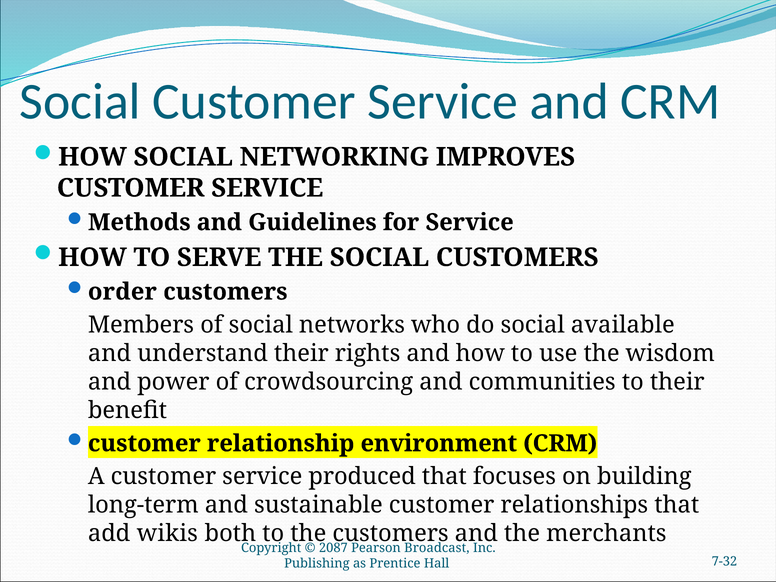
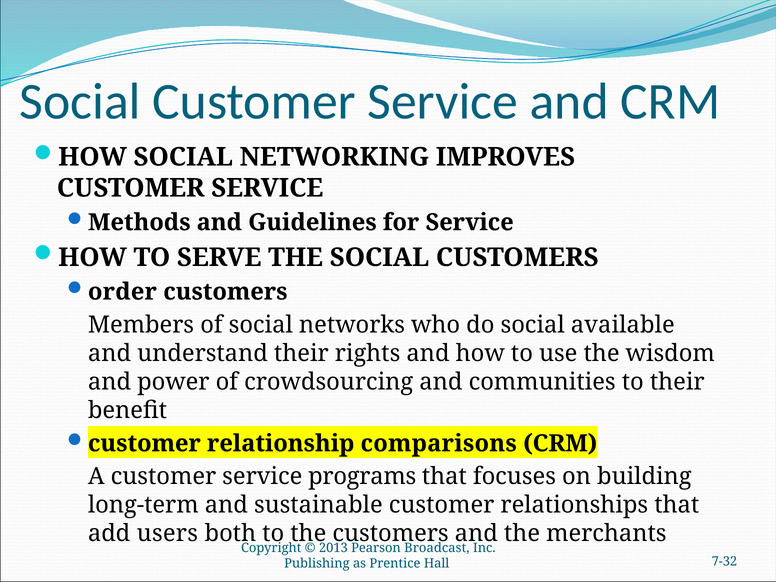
environment: environment -> comparisons
produced: produced -> programs
wikis: wikis -> users
2087: 2087 -> 2013
